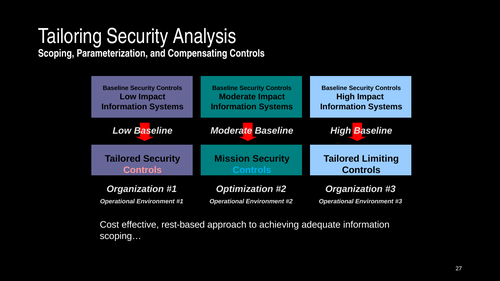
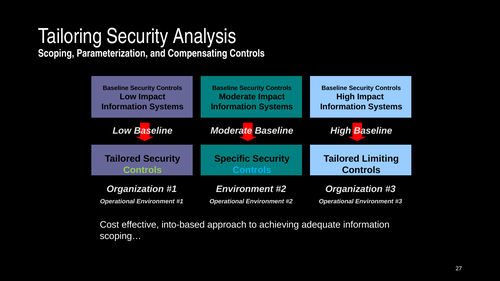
Mission: Mission -> Specific
Controls at (143, 170) colour: pink -> light green
Optimization at (245, 189): Optimization -> Environment
rest-based: rest-based -> into-based
